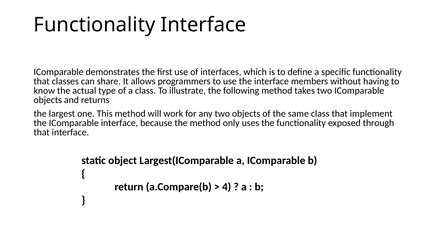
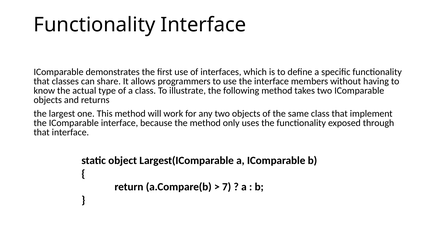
4: 4 -> 7
